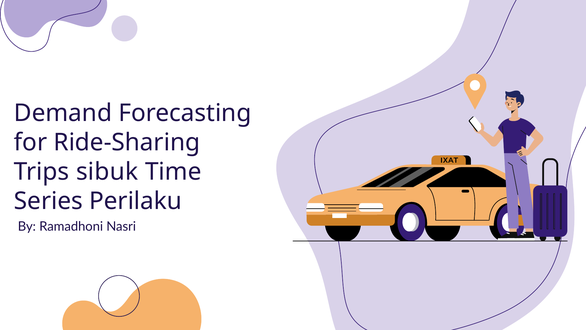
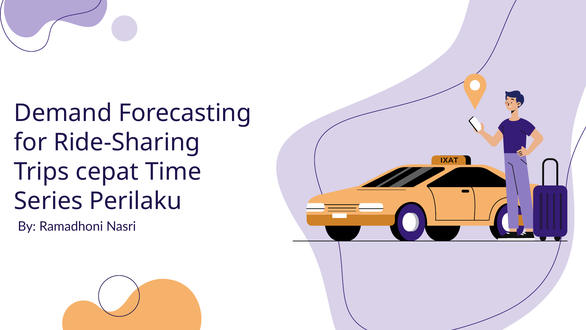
sibuk: sibuk -> cepat
